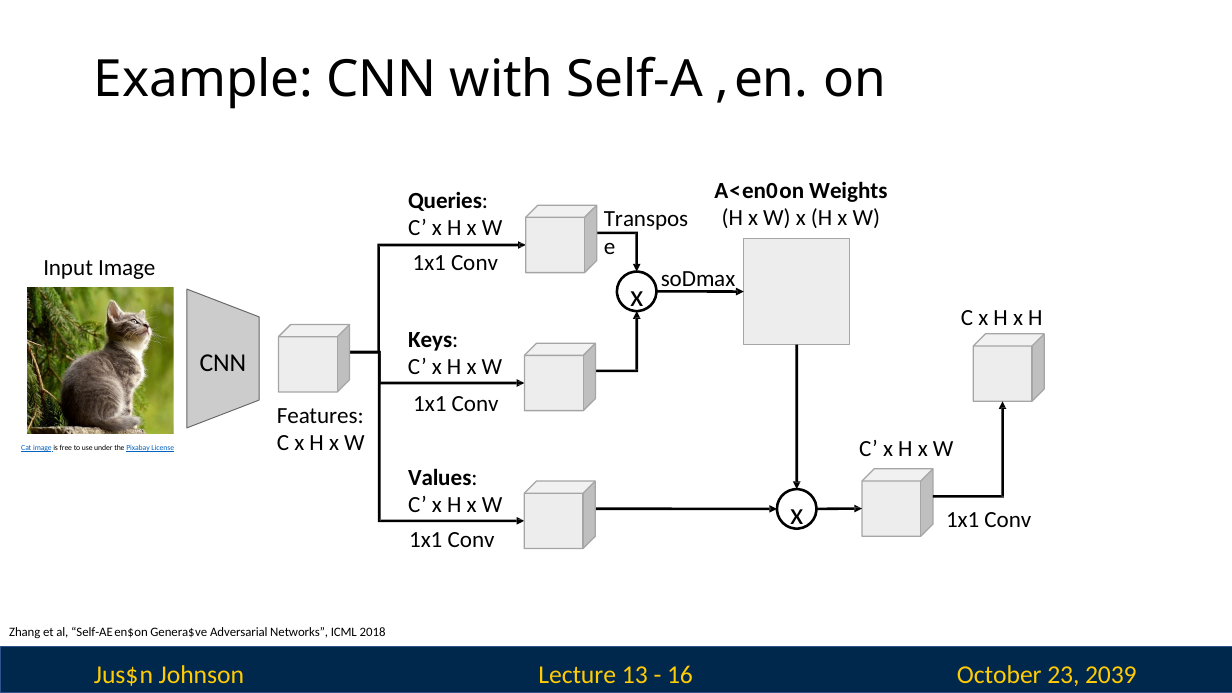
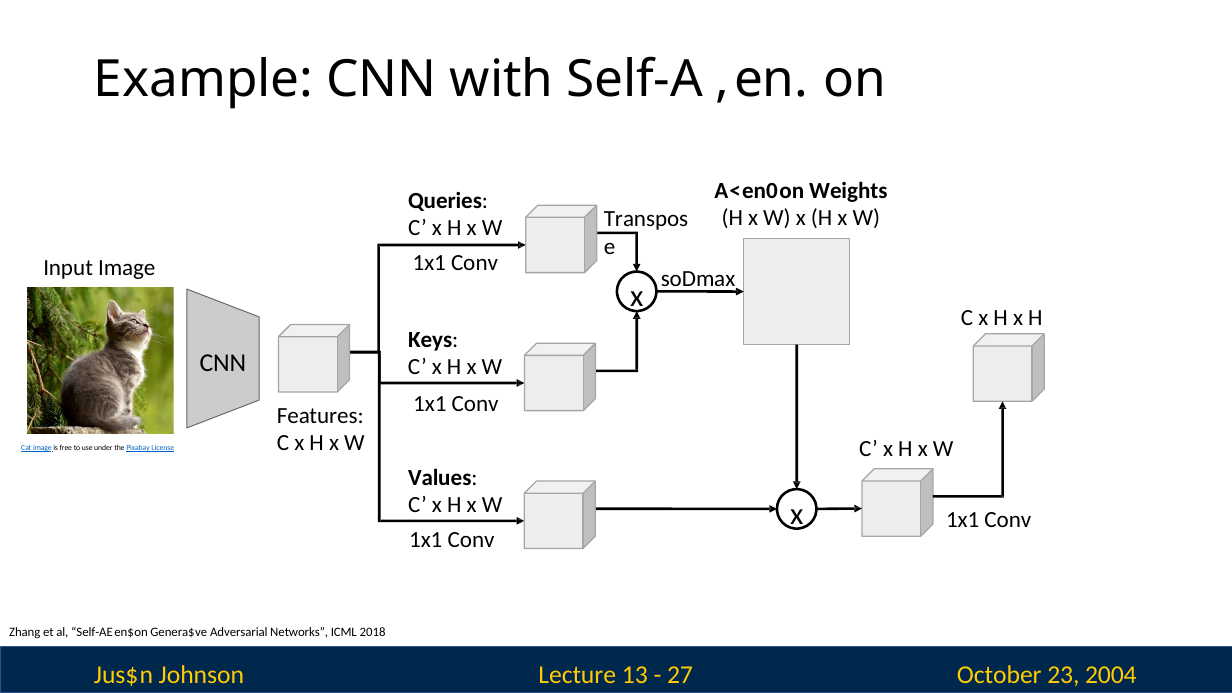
2039: 2039 -> 2004
16: 16 -> 27
